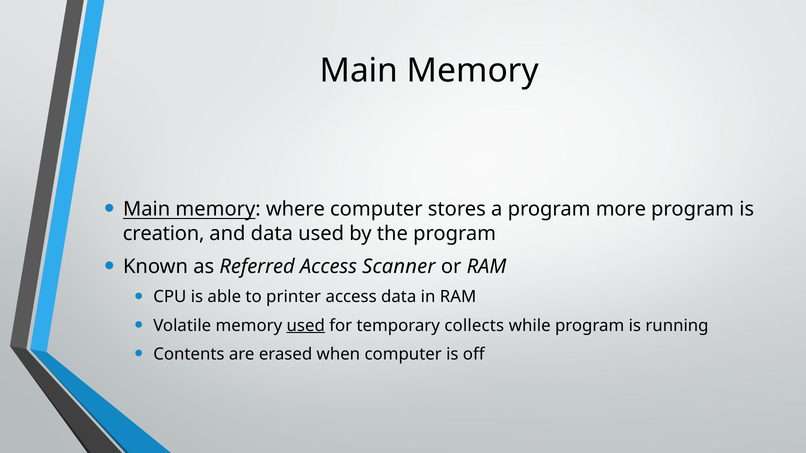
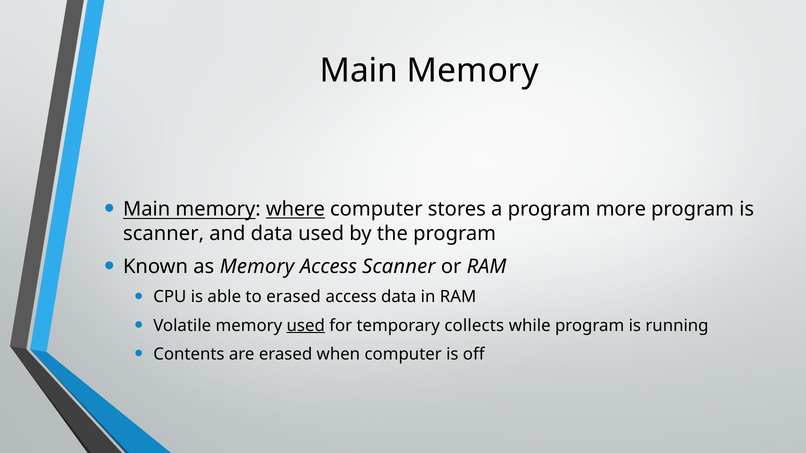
where underline: none -> present
creation at (164, 234): creation -> scanner
as Referred: Referred -> Memory
to printer: printer -> erased
